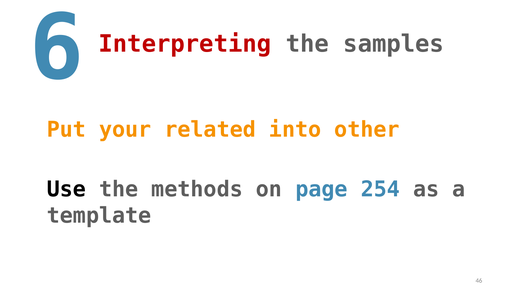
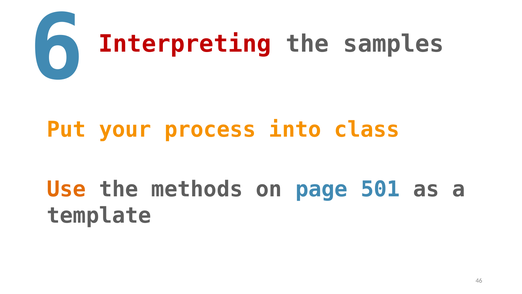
related: related -> process
other: other -> class
Use colour: black -> orange
254: 254 -> 501
